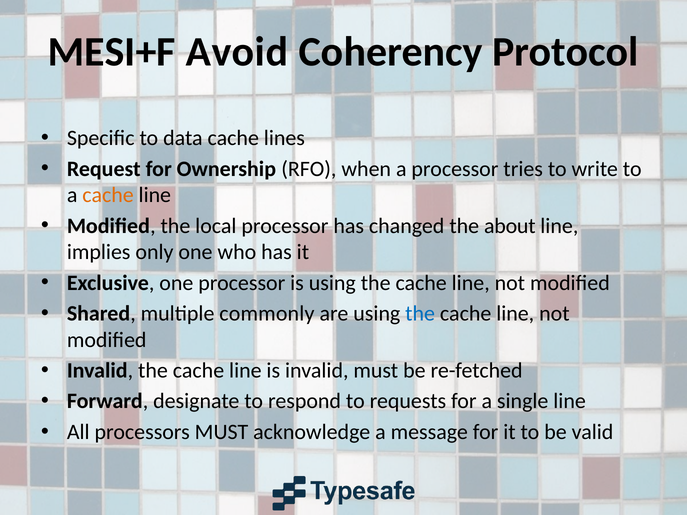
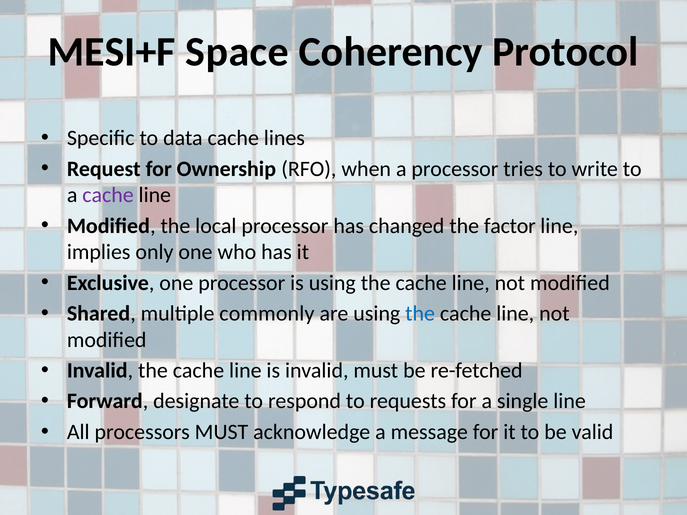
Avoid: Avoid -> Space
cache at (108, 195) colour: orange -> purple
about: about -> factor
